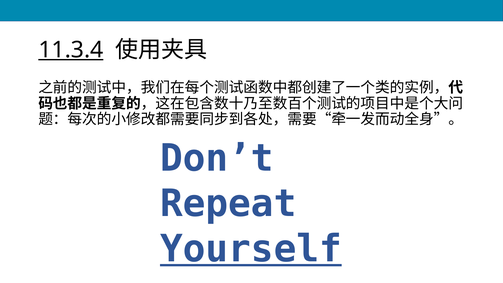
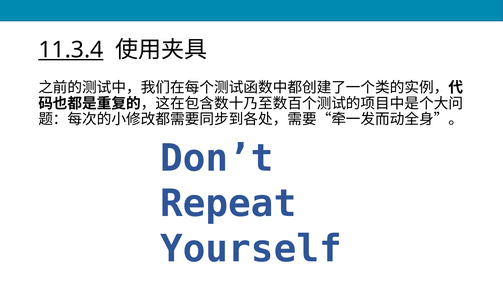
Yourself underline: present -> none
